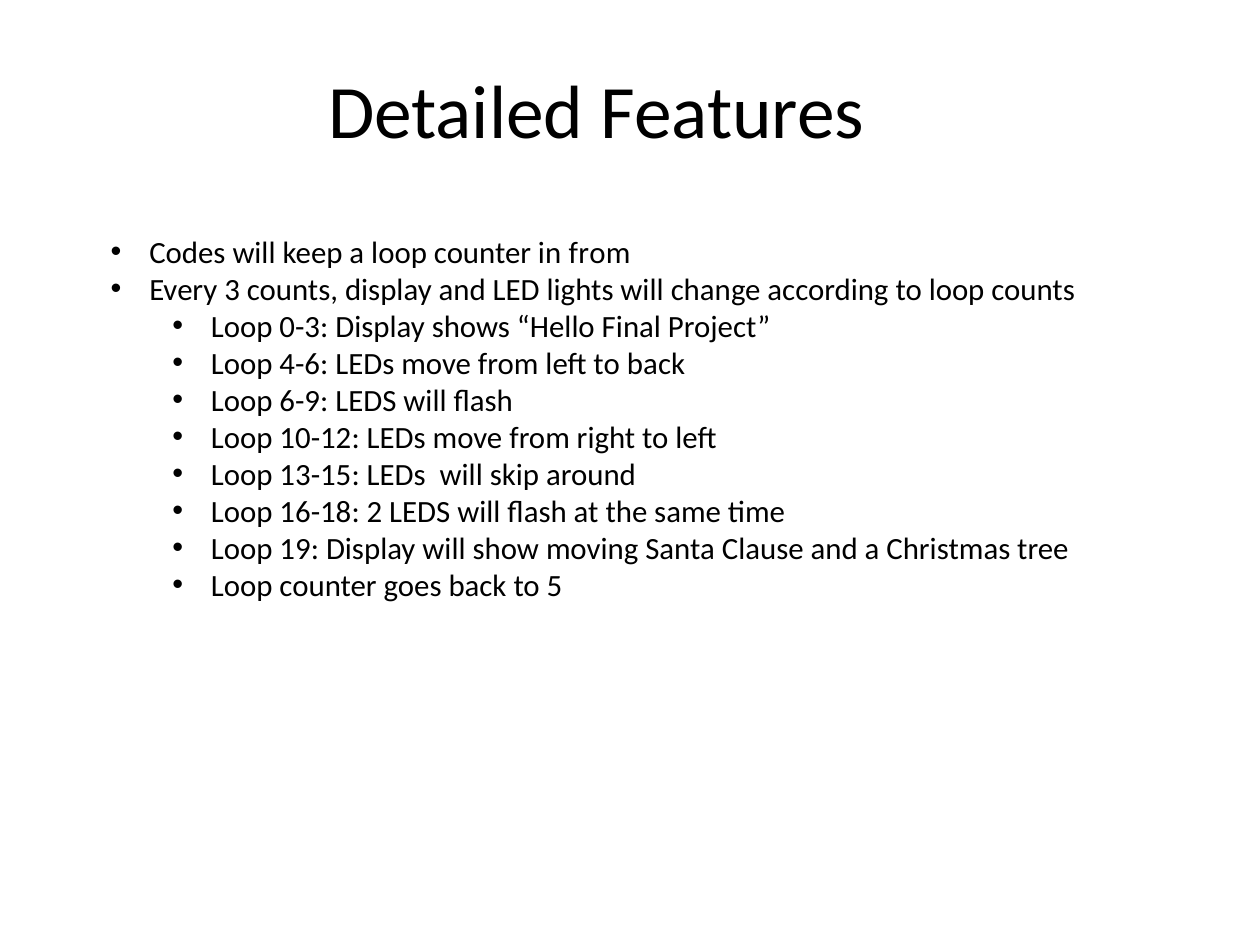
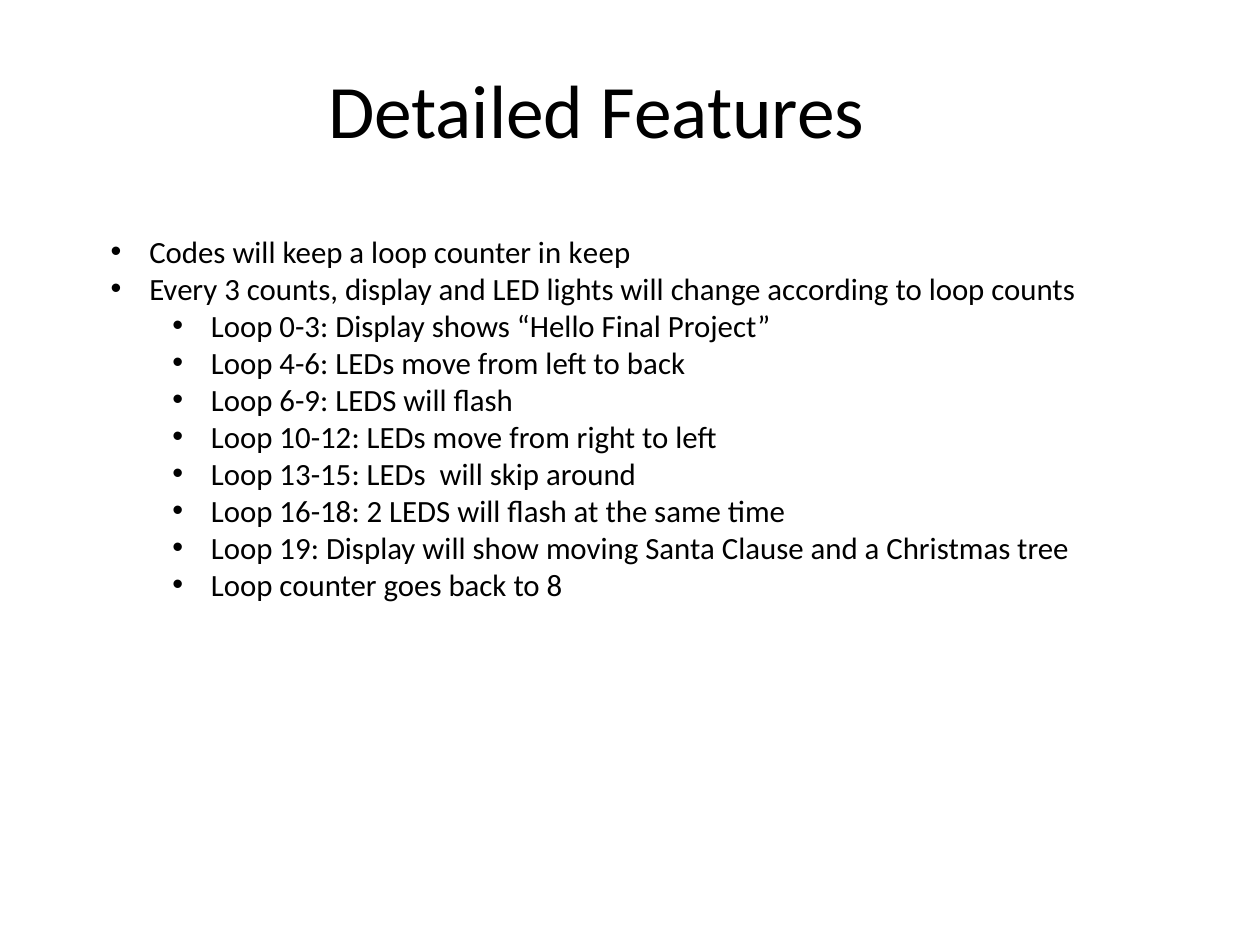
in from: from -> keep
5: 5 -> 8
